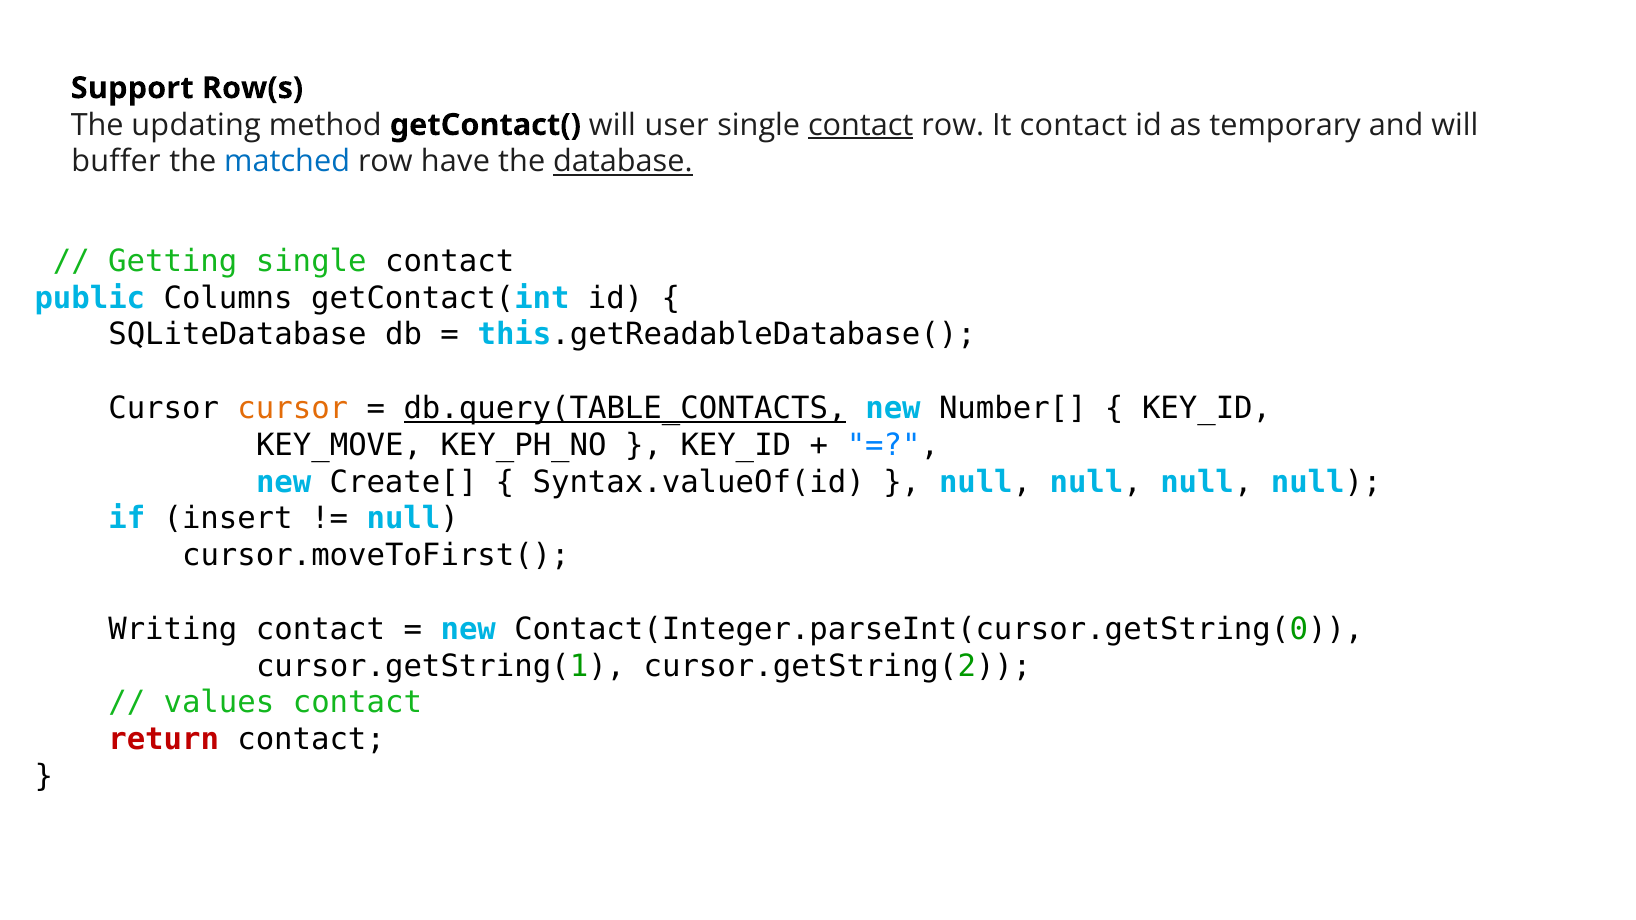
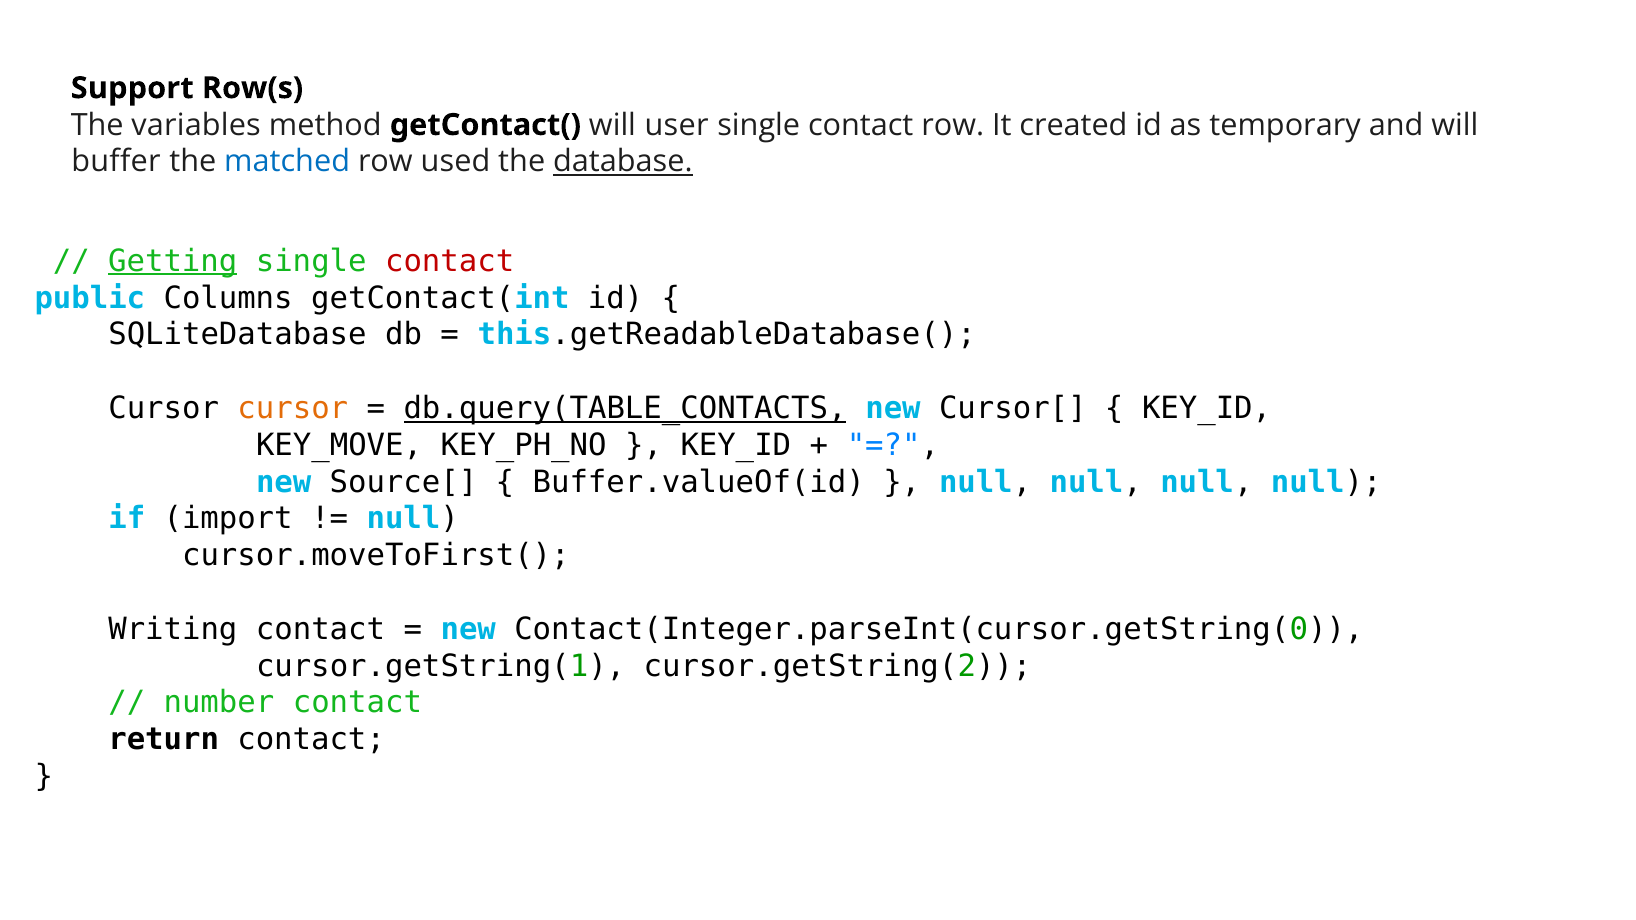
updating: updating -> variables
contact at (861, 125) underline: present -> none
It contact: contact -> created
have: have -> used
Getting underline: none -> present
contact at (450, 261) colour: black -> red
Number[: Number[ -> Cursor[
Create[: Create[ -> Source[
Syntax.valueOf(id: Syntax.valueOf(id -> Buffer.valueOf(id
insert: insert -> import
values: values -> number
return colour: red -> black
